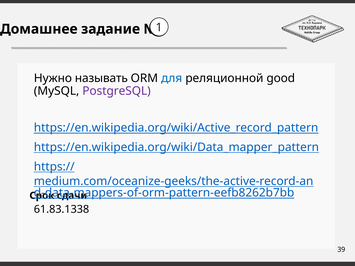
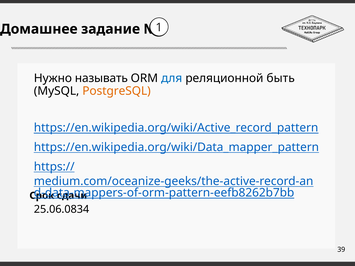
good: good -> быть
PostgreSQL colour: purple -> orange
61.83.1338: 61.83.1338 -> 25.06.0834
